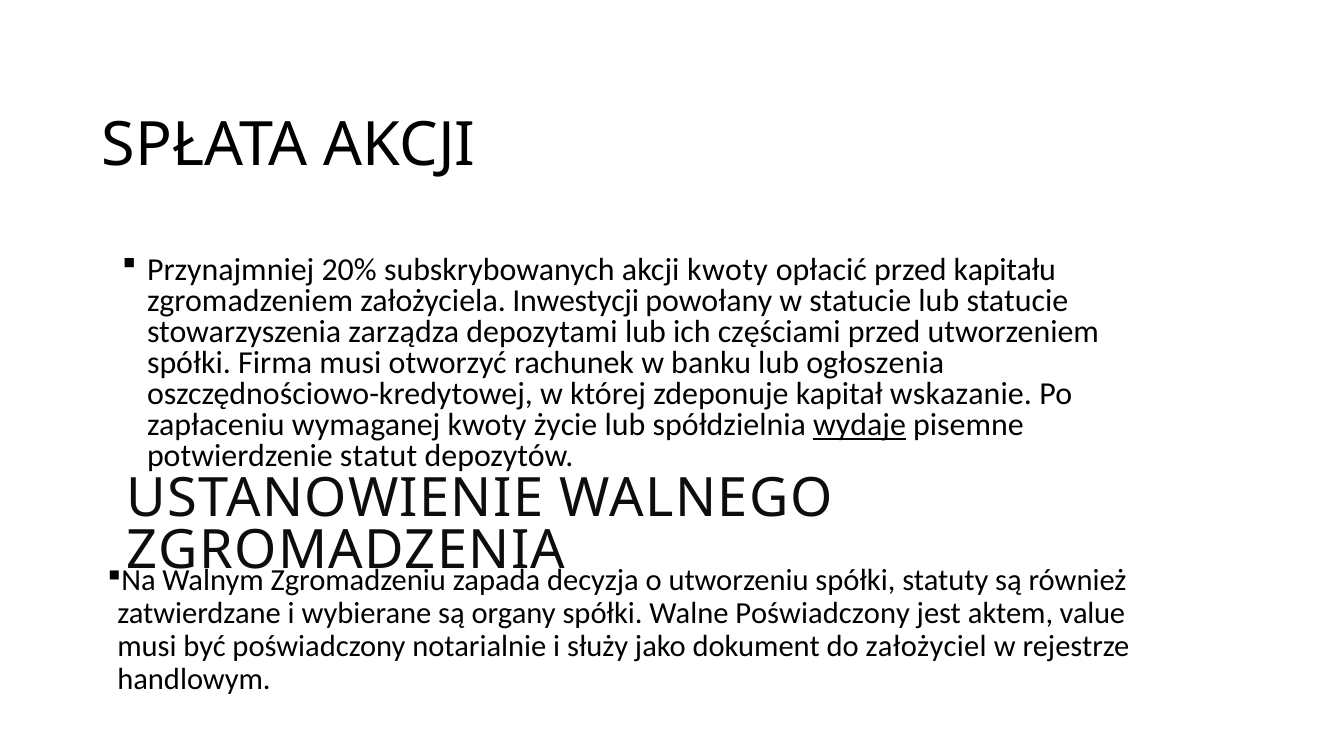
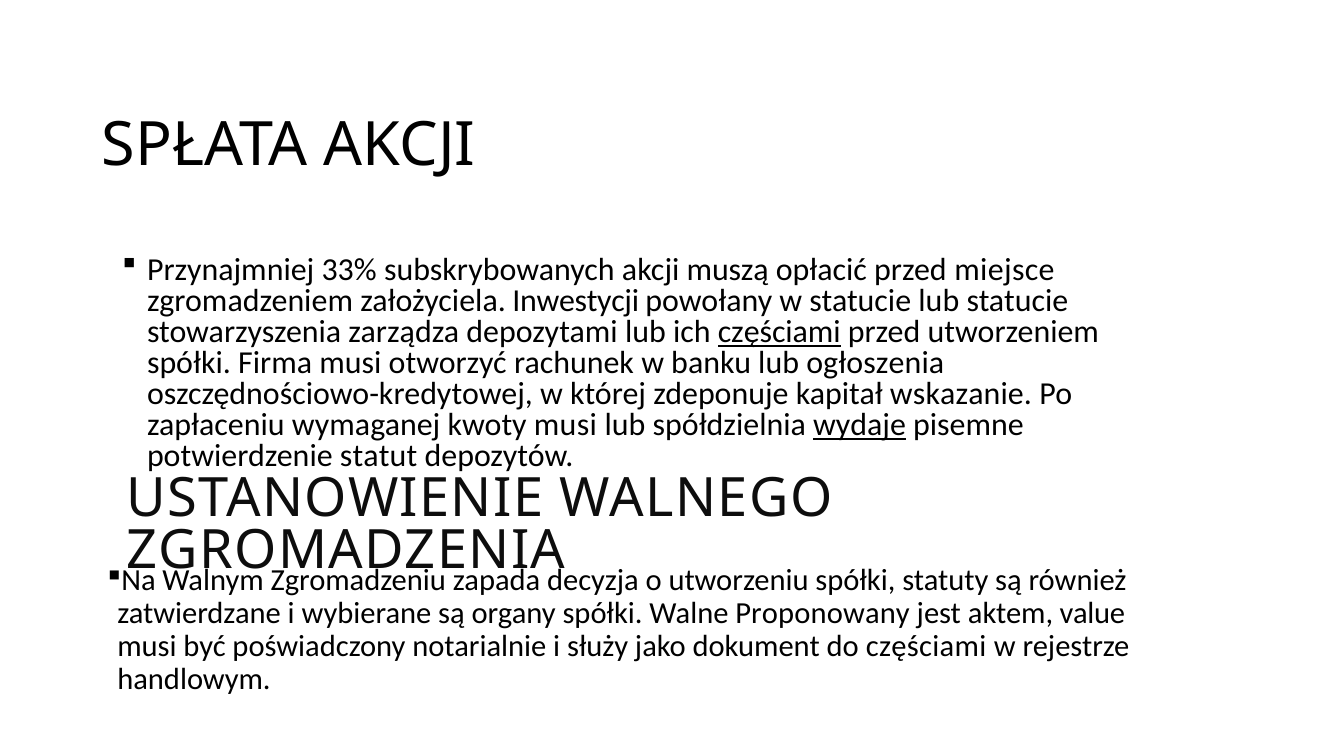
20%: 20% -> 33%
akcji kwoty: kwoty -> muszą
kapitału: kapitału -> miejsce
częściami at (779, 332) underline: none -> present
kwoty życie: życie -> musi
Walne Poświadczony: Poświadczony -> Proponowany
do założyciel: założyciel -> częściami
